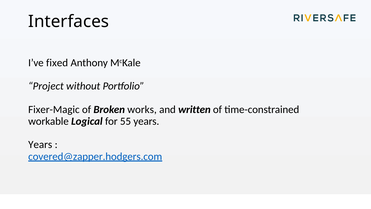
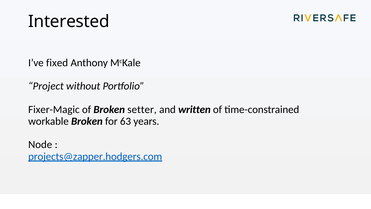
Interfaces: Interfaces -> Interested
works: works -> setter
workable Logical: Logical -> Broken
55: 55 -> 63
Years at (40, 144): Years -> Node
covered@zapper.hodgers.com: covered@zapper.hodgers.com -> projects@zapper.hodgers.com
